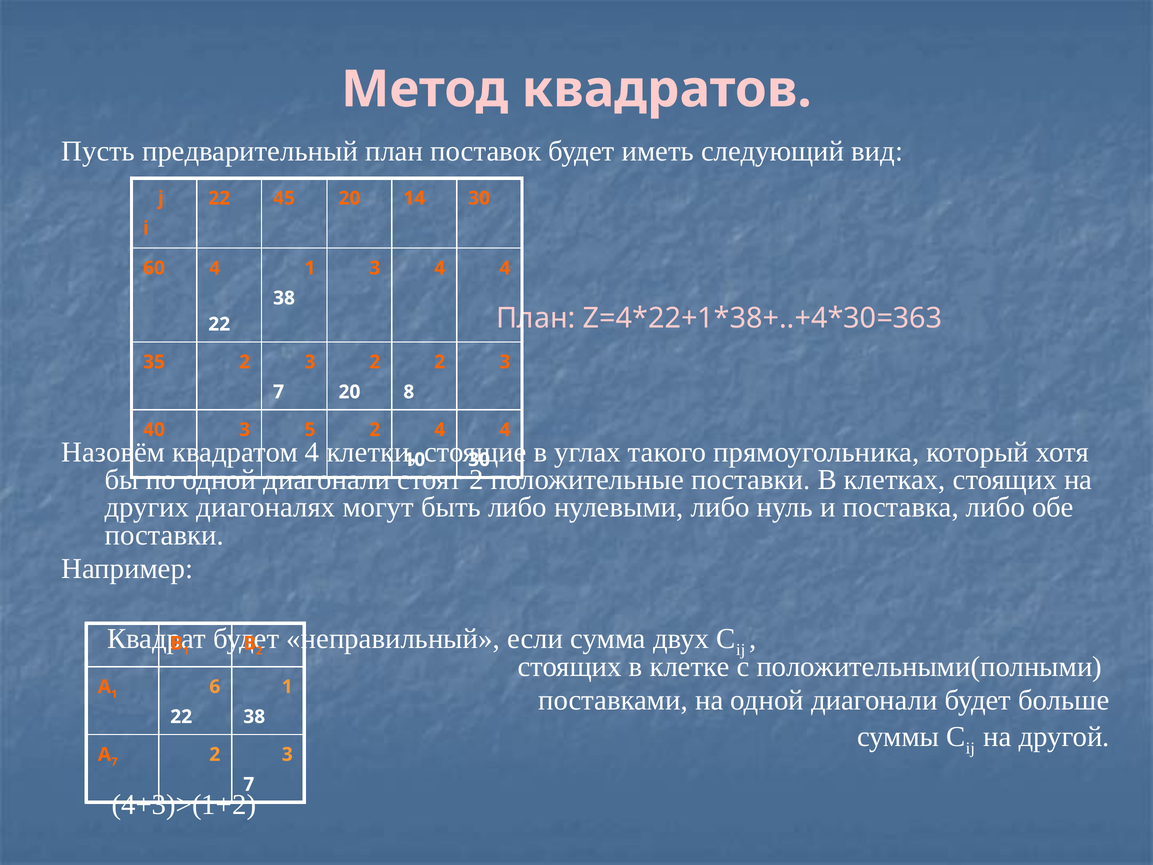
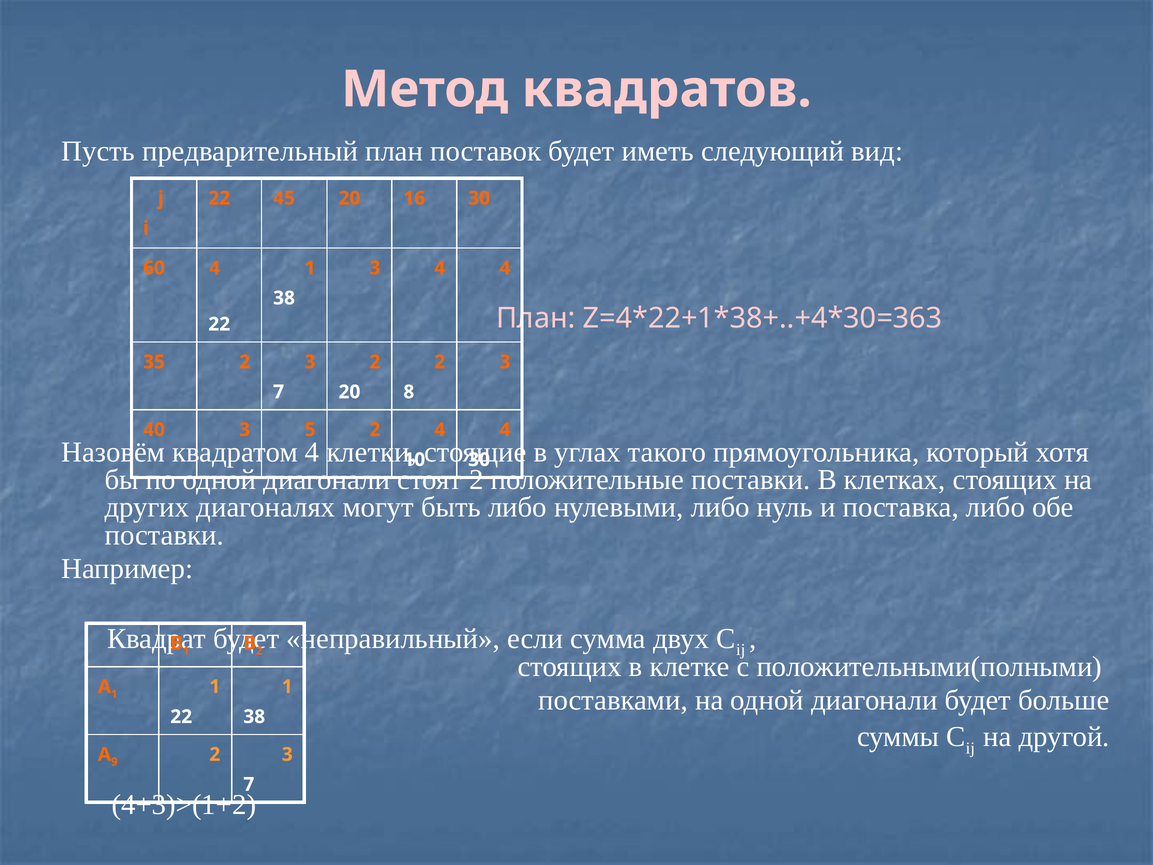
14: 14 -> 16
1 6: 6 -> 1
7 at (114, 762): 7 -> 9
